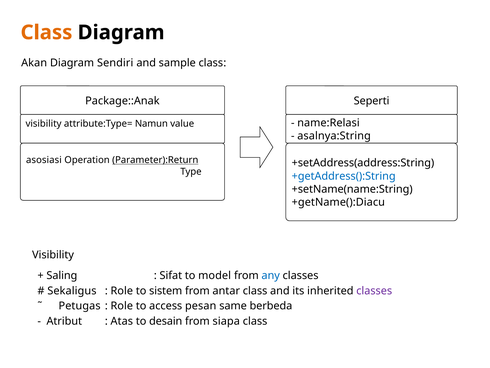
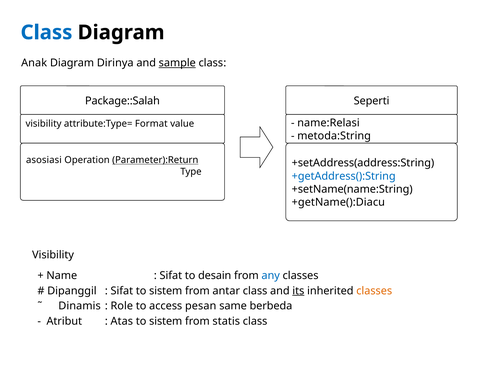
Class at (46, 32) colour: orange -> blue
Akan: Akan -> Anak
Sendiri: Sendiri -> Dirinya
sample underline: none -> present
Package::Anak: Package::Anak -> Package::Salah
Namun: Namun -> Format
asalnya:String: asalnya:String -> metoda:String
Saling: Saling -> Name
model: model -> desain
Sekaligus: Sekaligus -> Dipanggil
Role at (122, 290): Role -> Sifat
its underline: none -> present
classes at (374, 290) colour: purple -> orange
Petugas: Petugas -> Dinamis
desain at (166, 321): desain -> sistem
siapa: siapa -> statis
